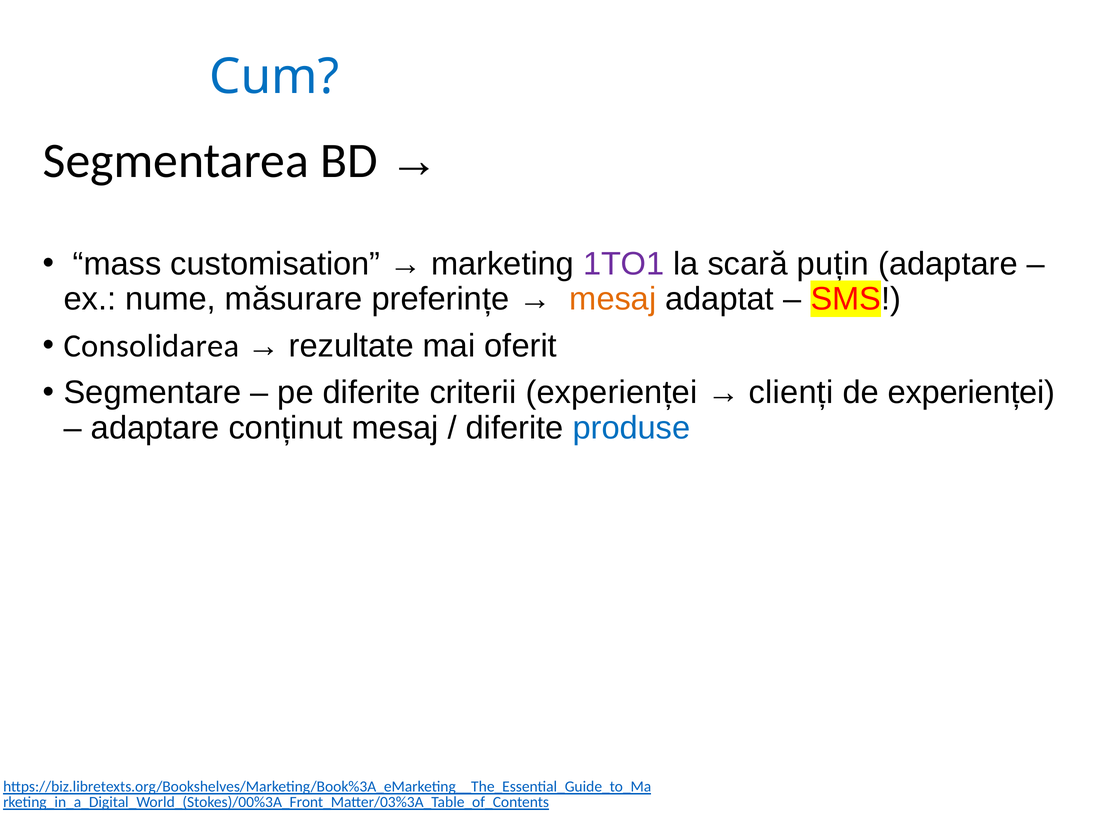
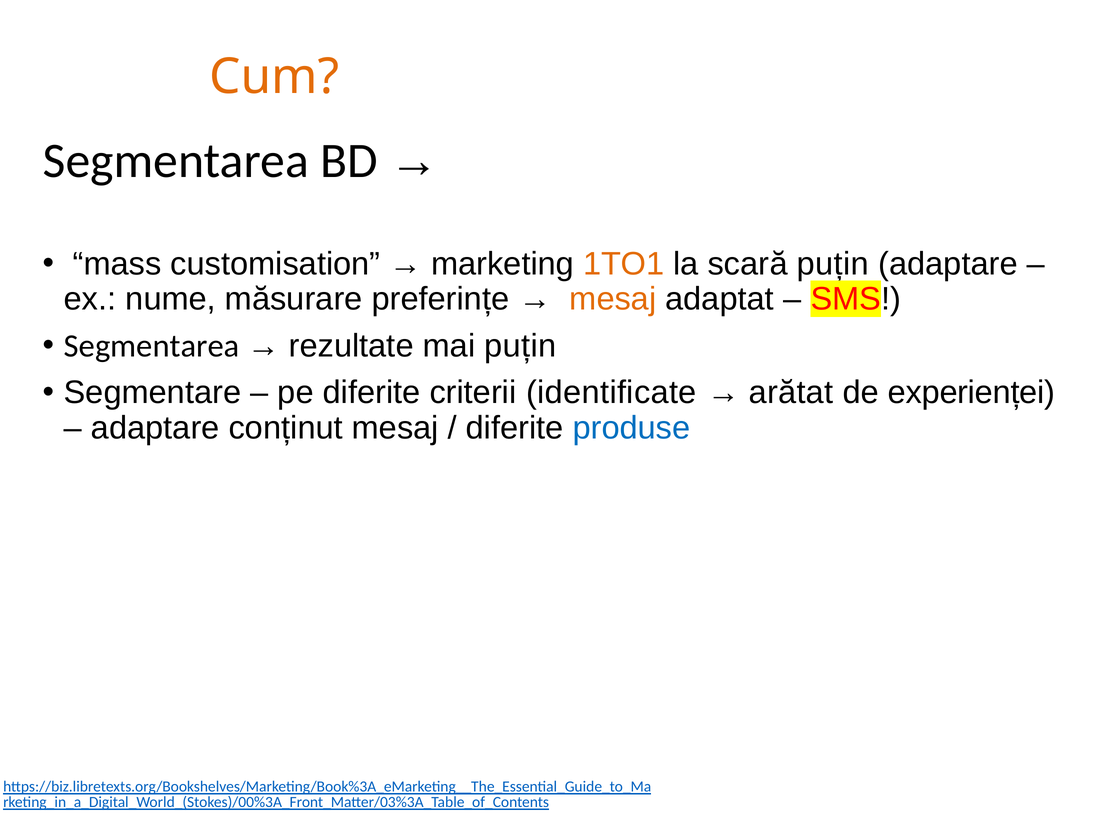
Cum colour: blue -> orange
1TO1 colour: purple -> orange
Consolidarea at (152, 346): Consolidarea -> Segmentarea
mai oferit: oferit -> puțin
criterii experienței: experienței -> identificate
clienți: clienți -> arătat
